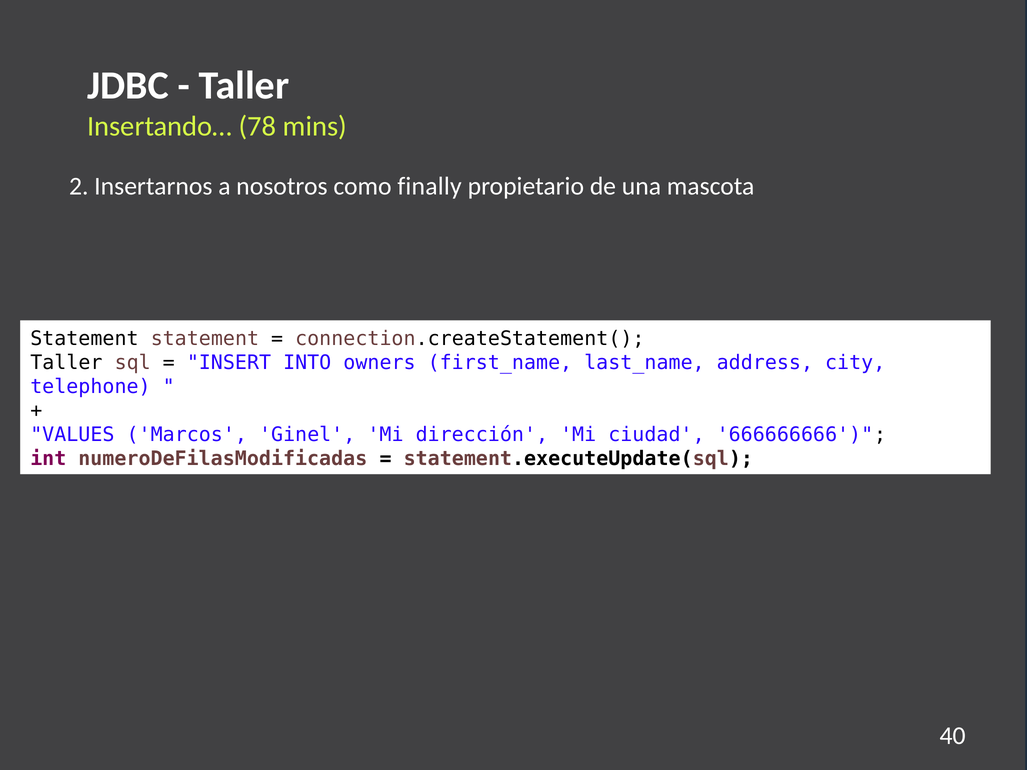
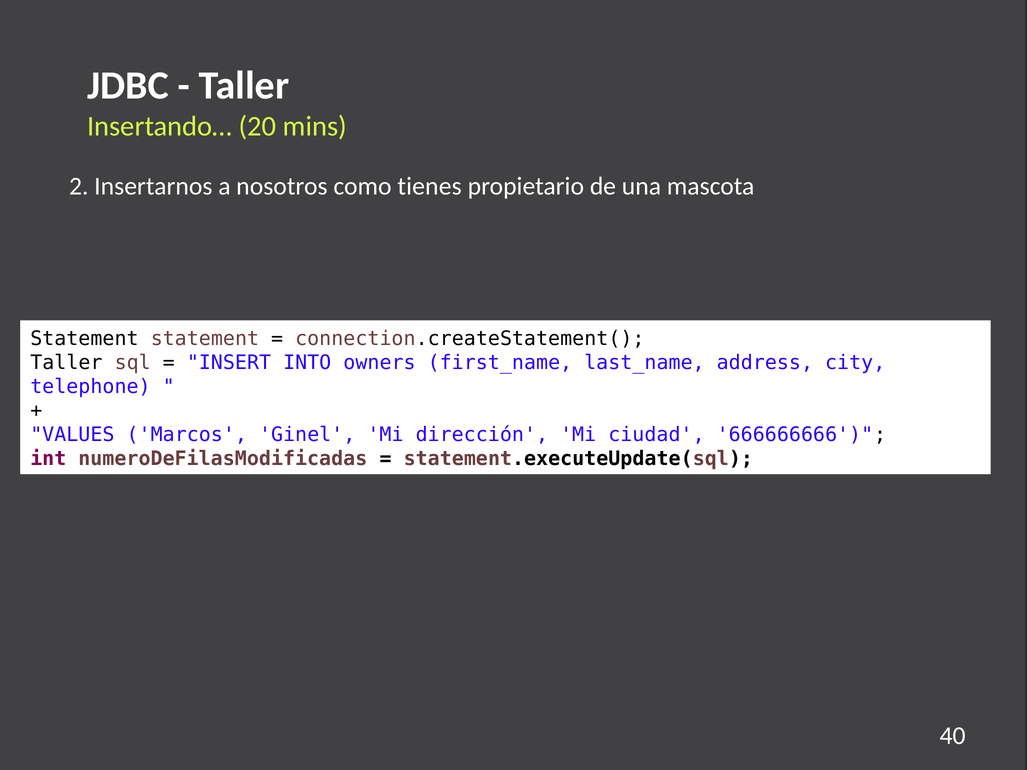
78: 78 -> 20
finally: finally -> tienes
